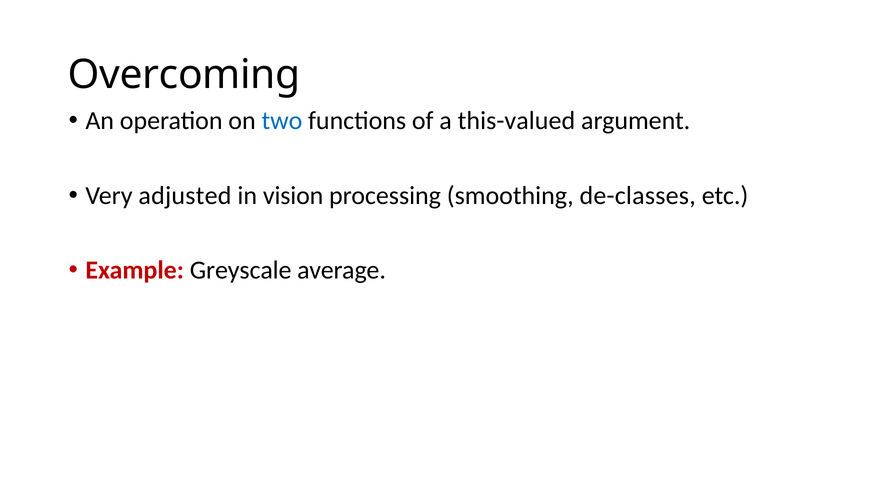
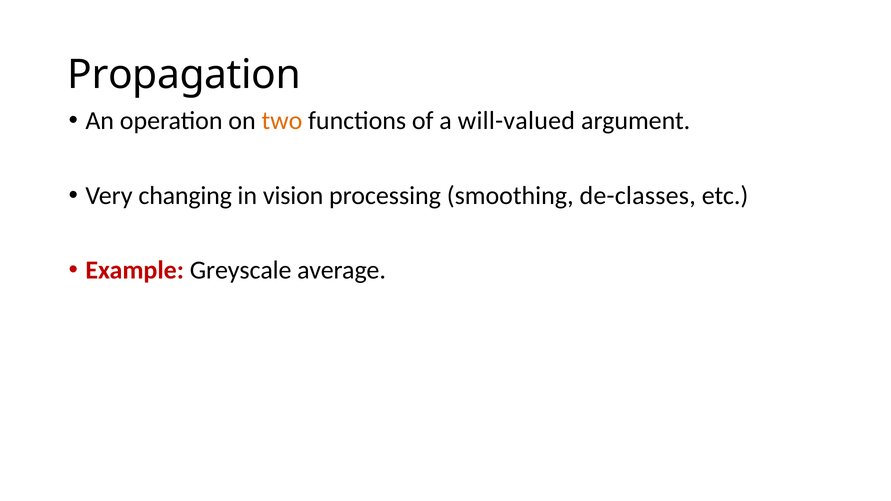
Overcoming: Overcoming -> Propagation
two colour: blue -> orange
this-valued: this-valued -> will-valued
adjusted: adjusted -> changing
